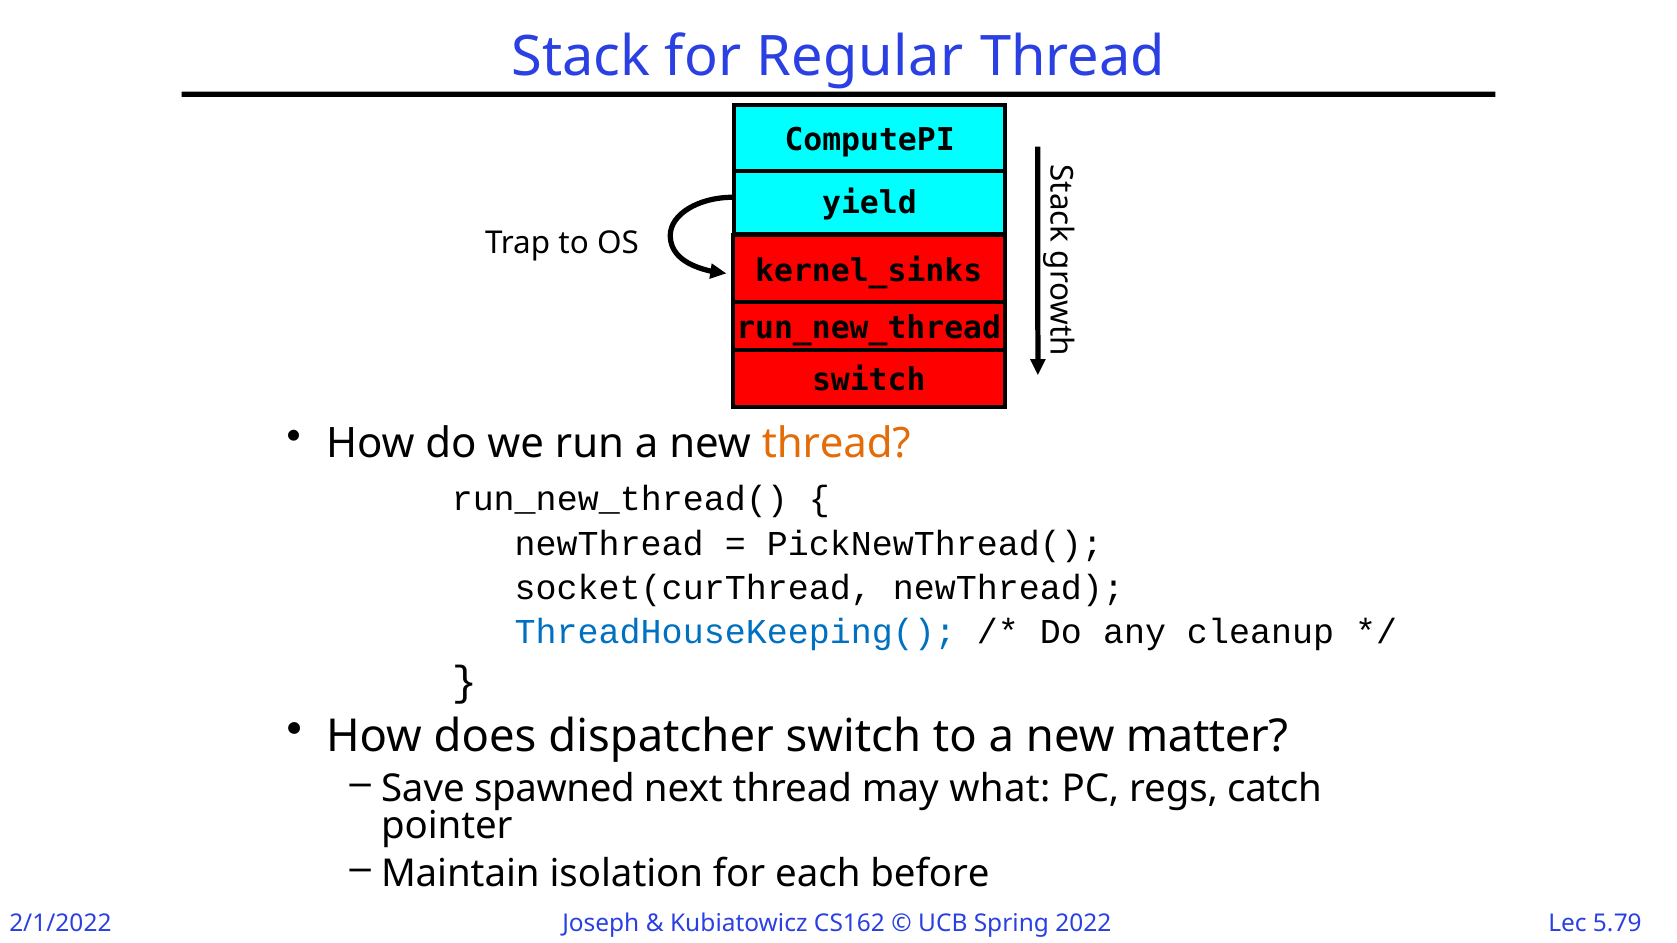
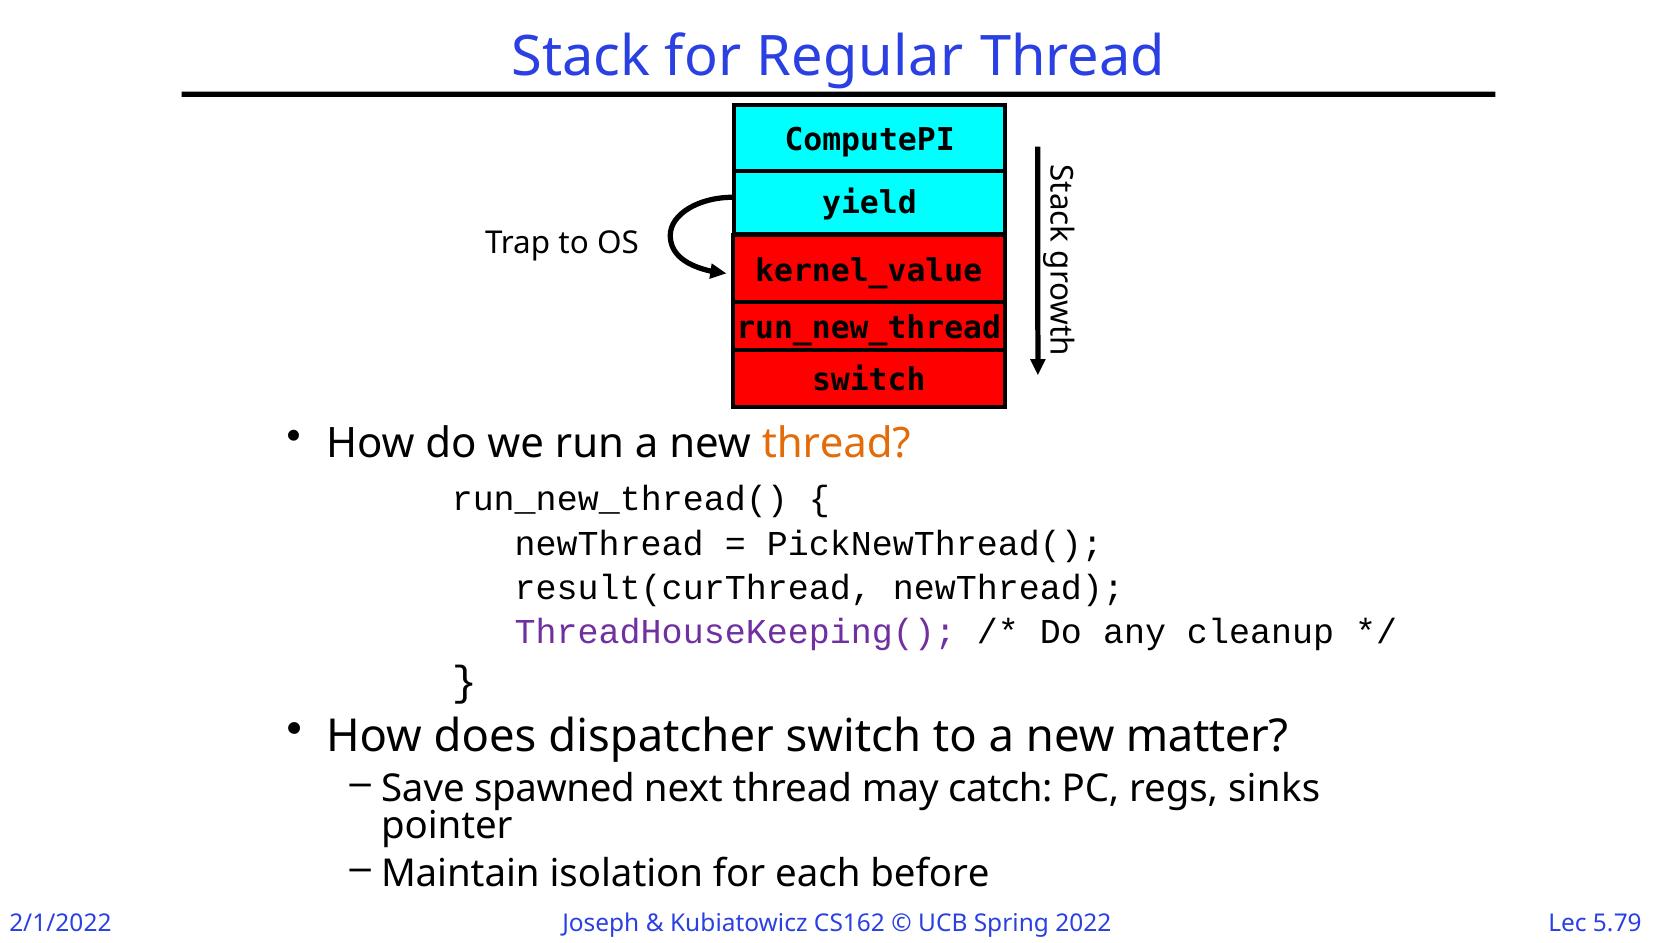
kernel_sinks: kernel_sinks -> kernel_value
socket(curThread: socket(curThread -> result(curThread
ThreadHouseKeeping( colour: blue -> purple
what: what -> catch
catch: catch -> sinks
